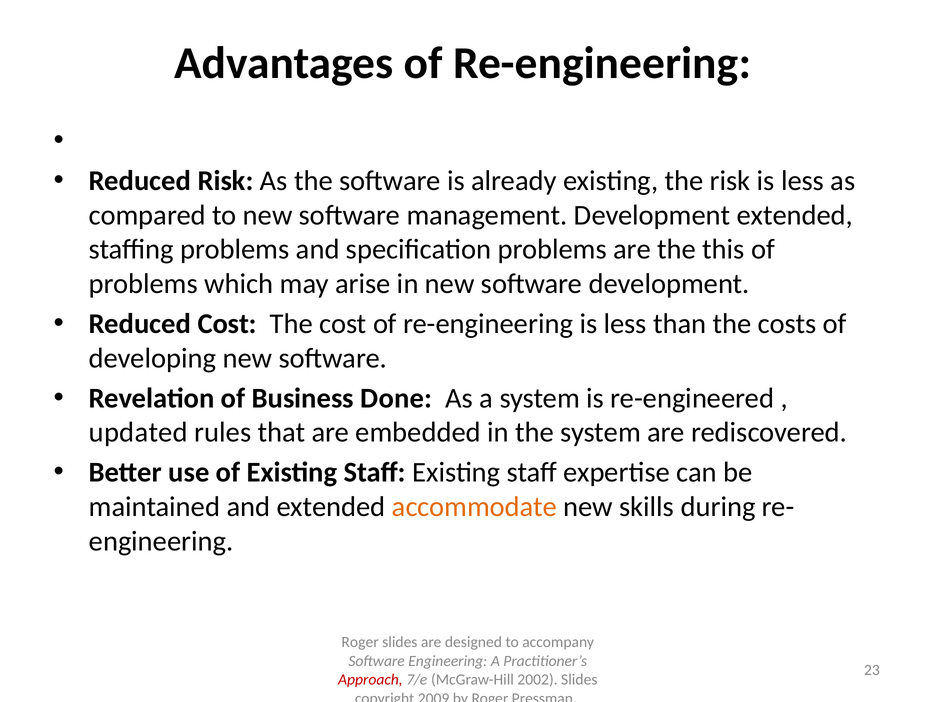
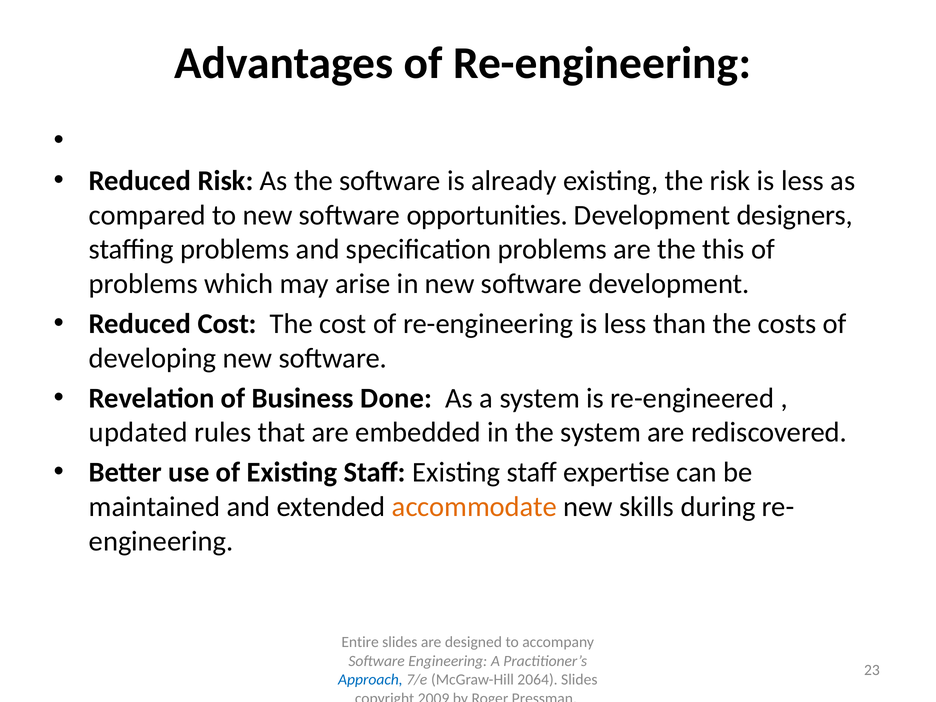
management: management -> opportunities
Development extended: extended -> designers
Roger at (360, 642): Roger -> Entire
Approach colour: red -> blue
2002: 2002 -> 2064
